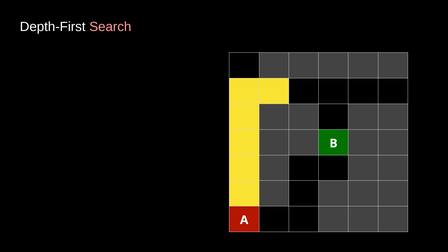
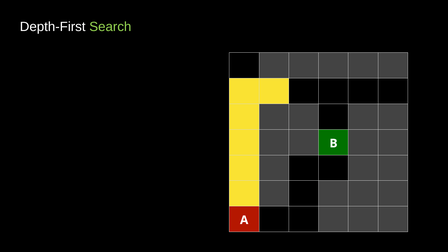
Search colour: pink -> light green
